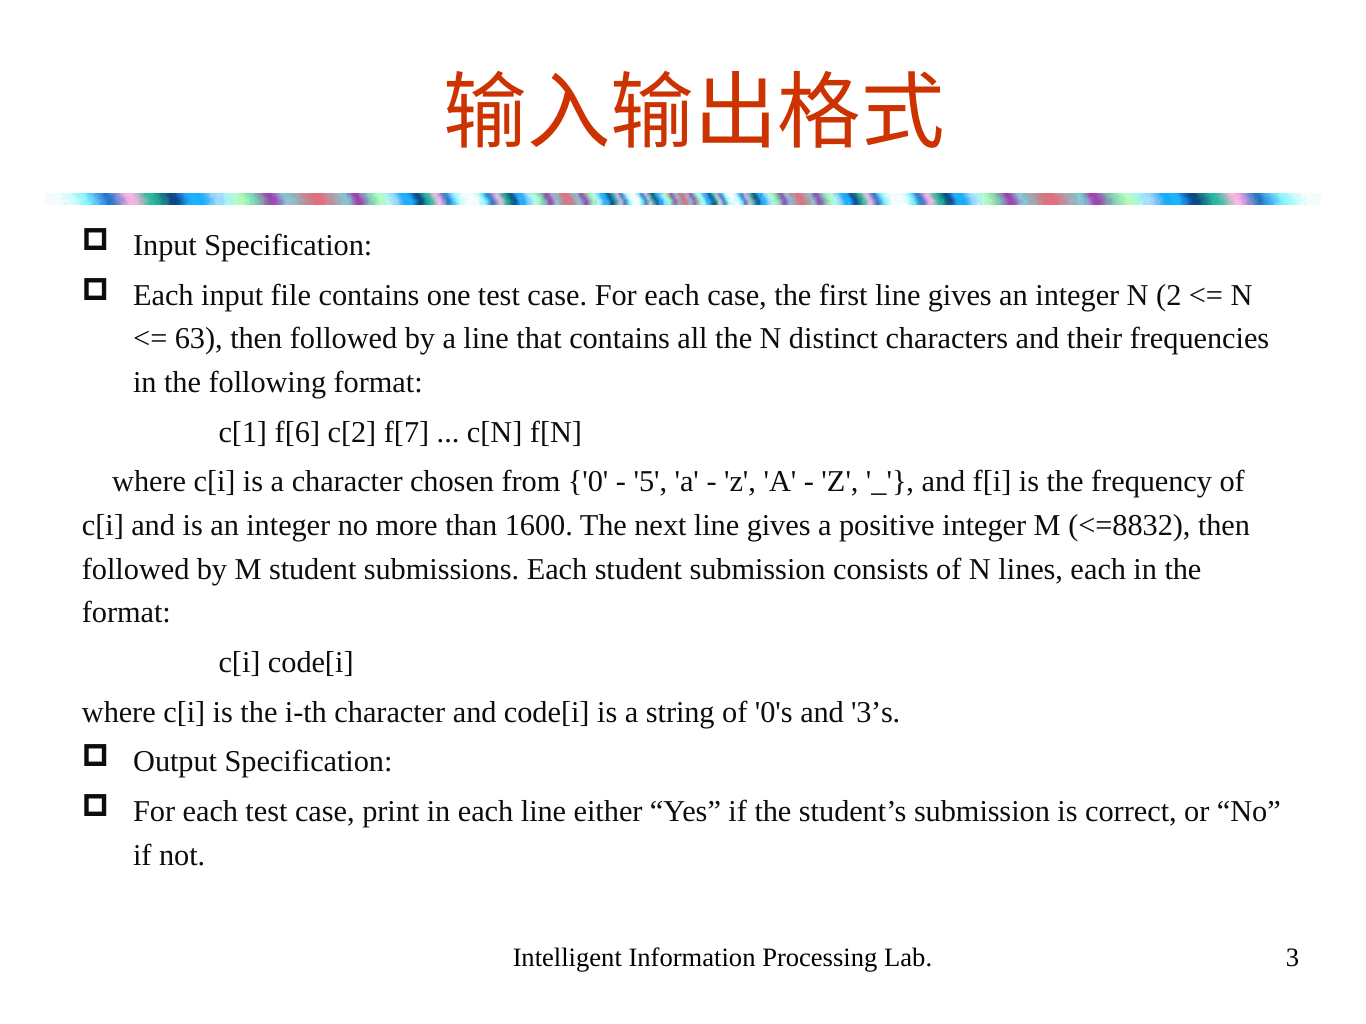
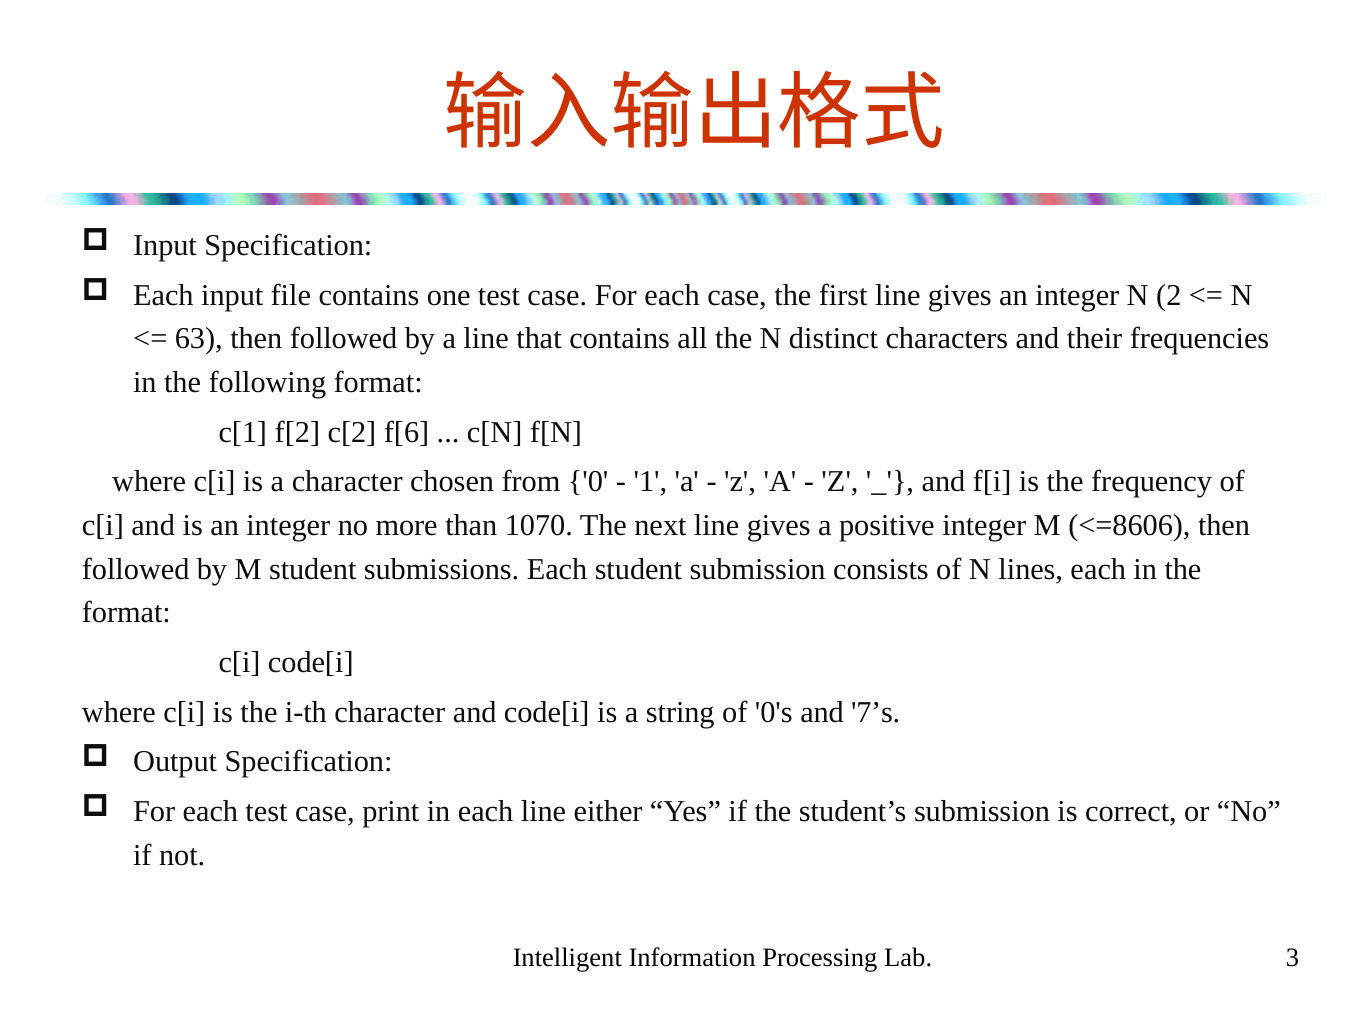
f[6: f[6 -> f[2
f[7: f[7 -> f[6
5: 5 -> 1
1600: 1600 -> 1070
<=8832: <=8832 -> <=8606
3’s: 3’s -> 7’s
